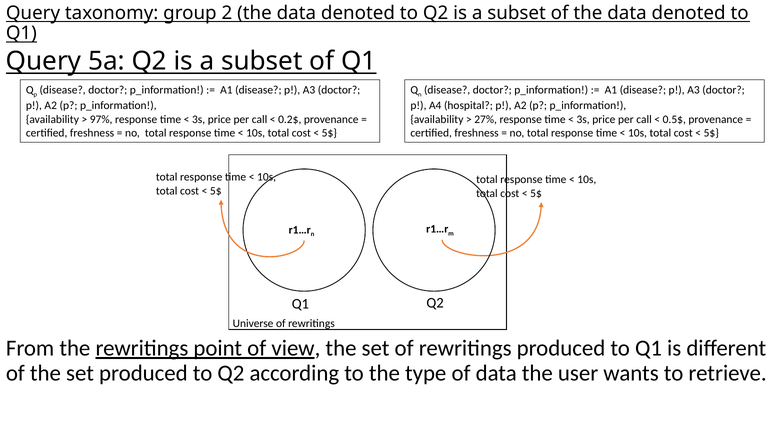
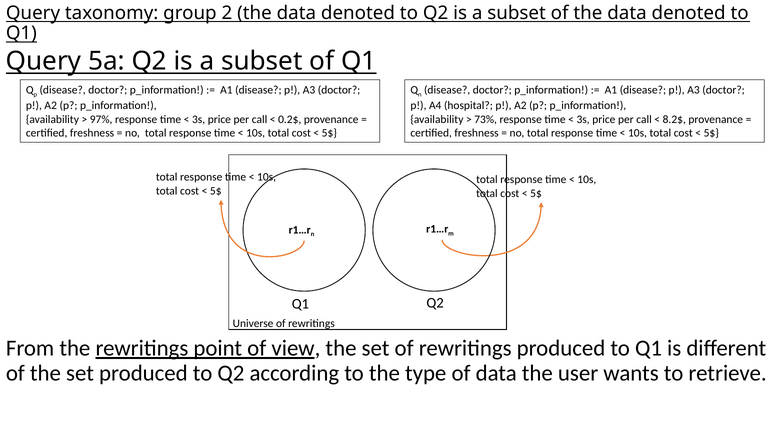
27%: 27% -> 73%
0.5$: 0.5$ -> 8.2$
